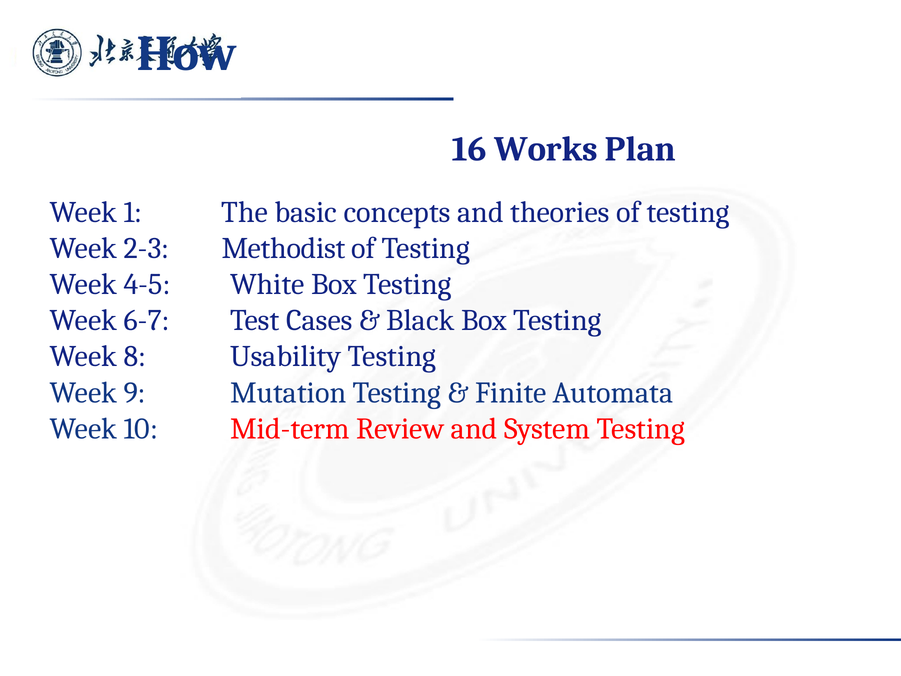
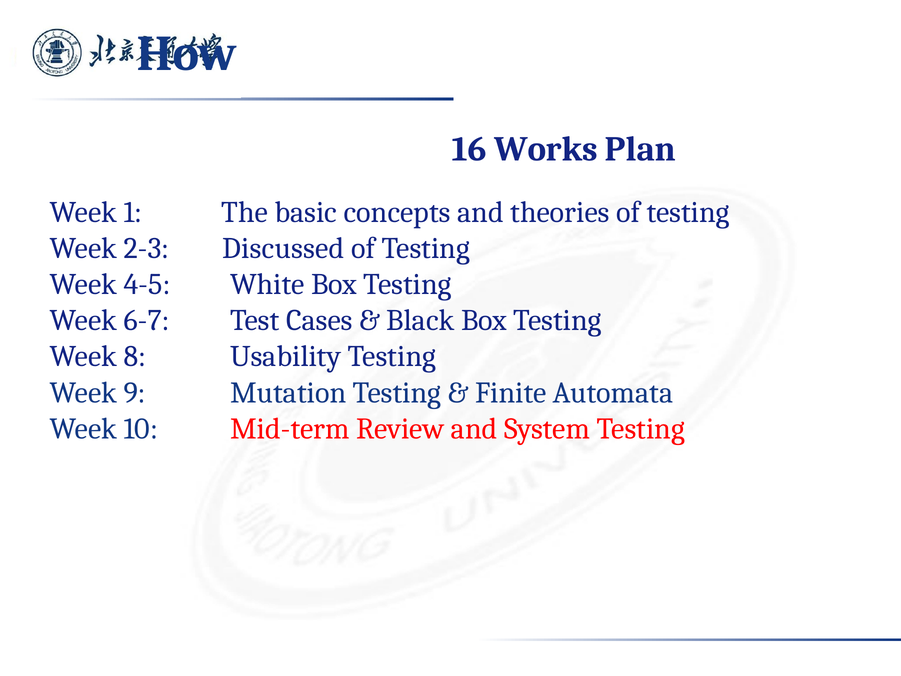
Methodist: Methodist -> Discussed
